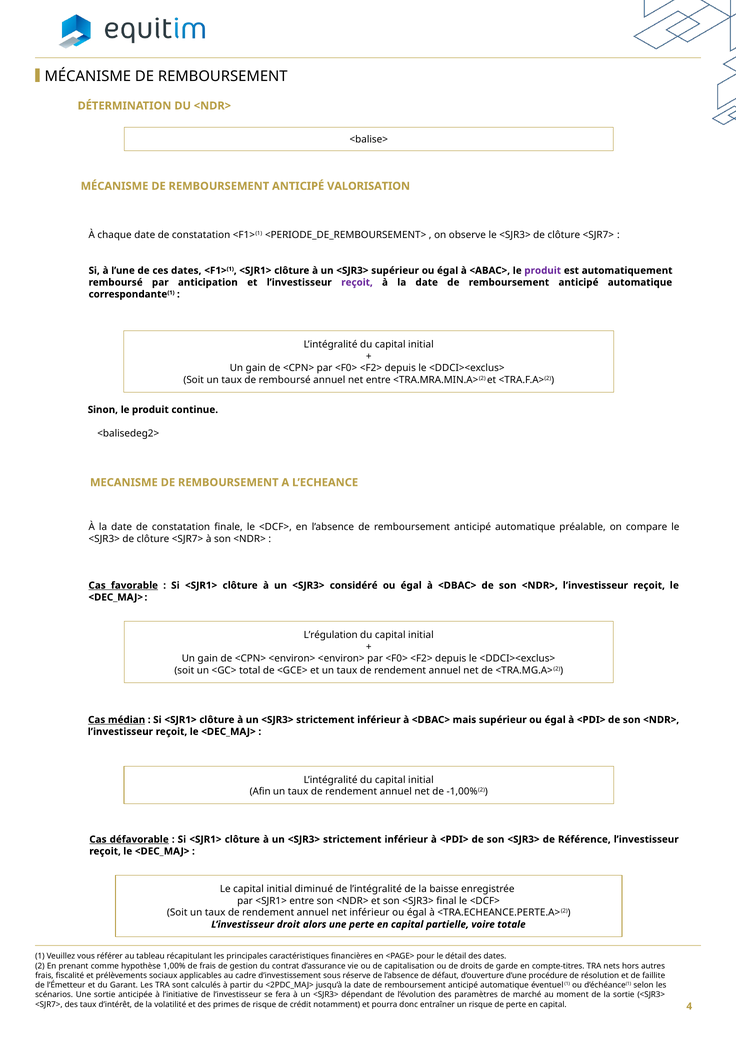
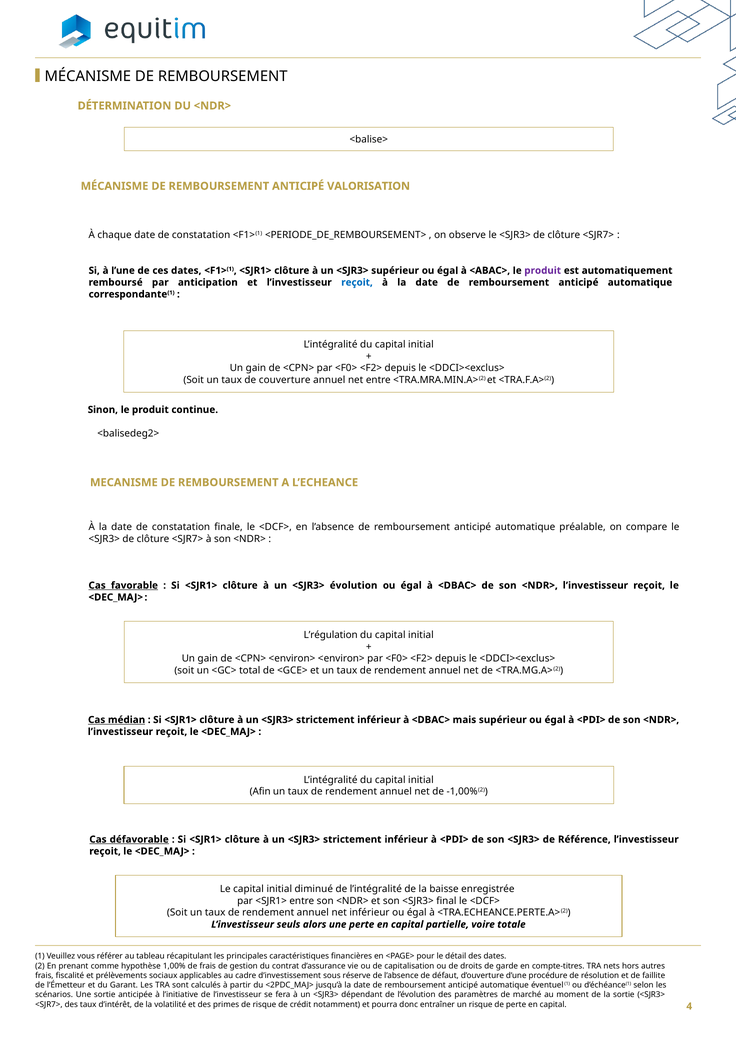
reçoit at (357, 282) colour: purple -> blue
de remboursé: remboursé -> couverture
considéré: considéré -> évolution
droit: droit -> seuls
